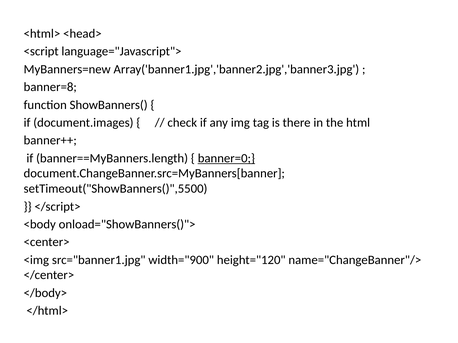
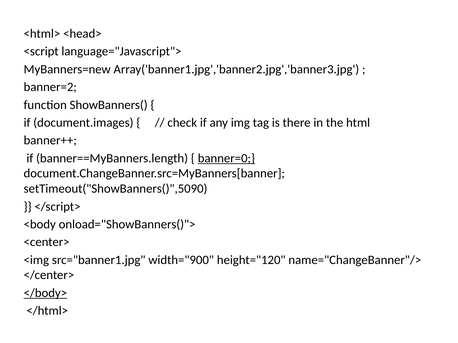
banner=8: banner=8 -> banner=2
setTimeout("ShowBanners()",5500: setTimeout("ShowBanners()",5500 -> setTimeout("ShowBanners()",5090
</body> underline: none -> present
